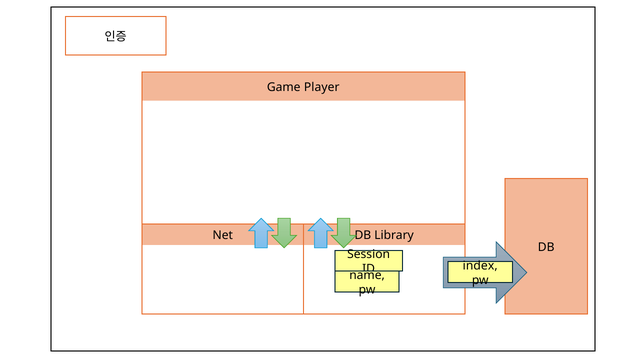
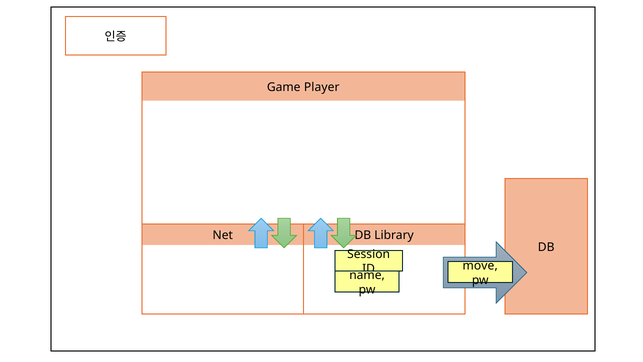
index: index -> move
